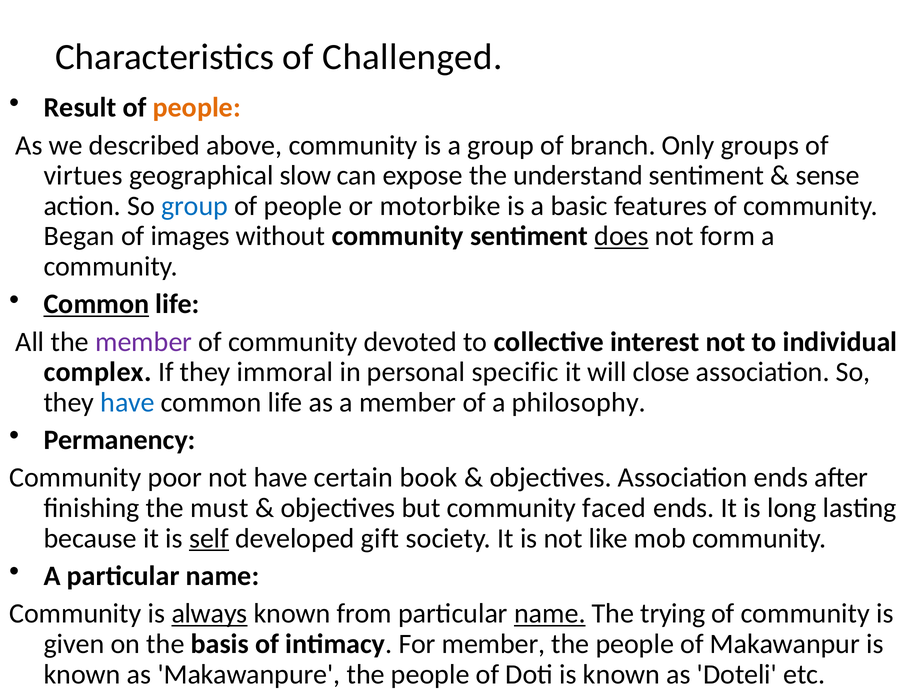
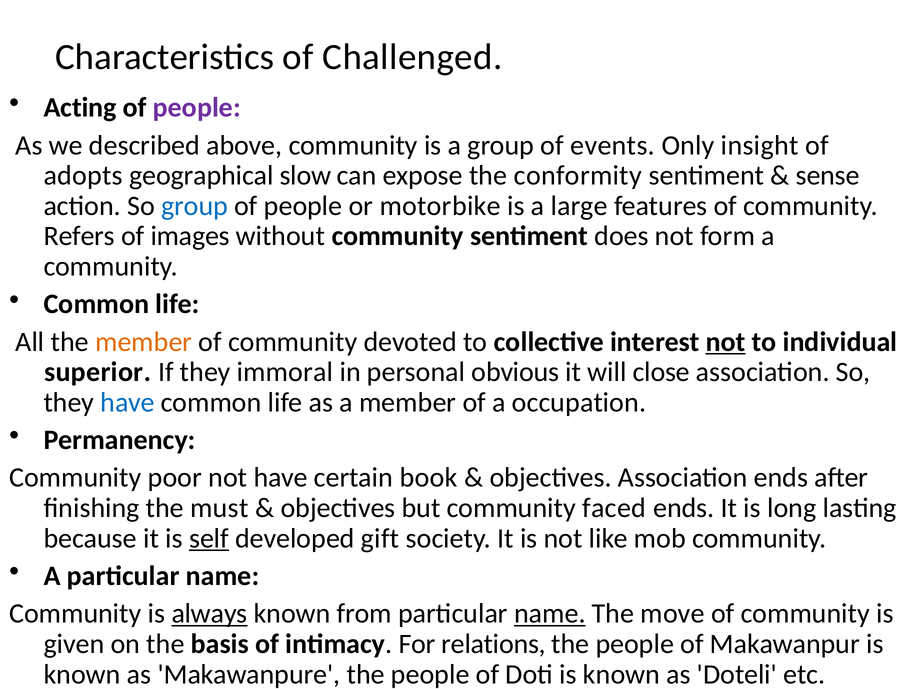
Result: Result -> Acting
people at (197, 108) colour: orange -> purple
branch: branch -> events
groups: groups -> insight
virtues: virtues -> adopts
understand: understand -> conformity
basic: basic -> large
Began: Began -> Refers
does underline: present -> none
Common at (96, 304) underline: present -> none
member at (144, 342) colour: purple -> orange
not at (726, 342) underline: none -> present
complex: complex -> superior
specific: specific -> obvious
philosophy: philosophy -> occupation
trying: trying -> move
For member: member -> relations
